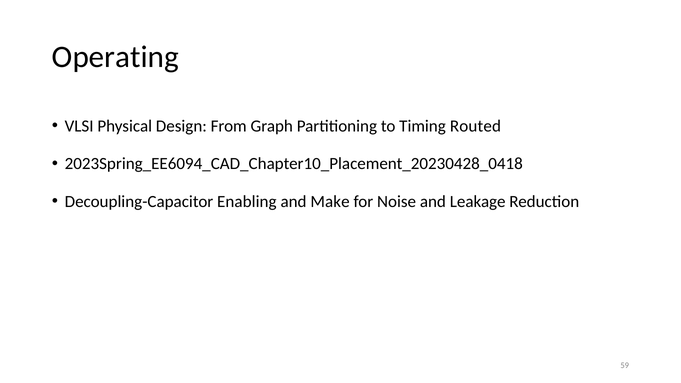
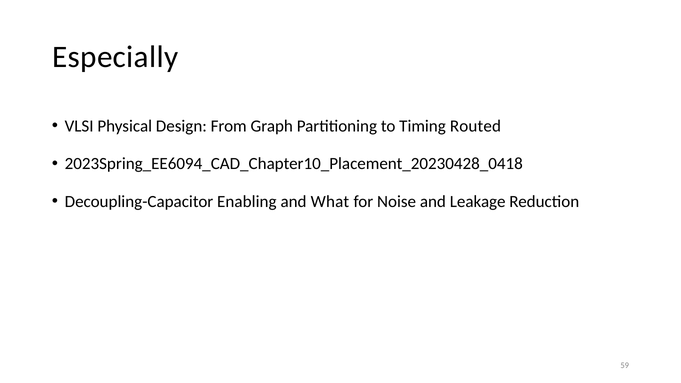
Operating: Operating -> Especially
Make: Make -> What
